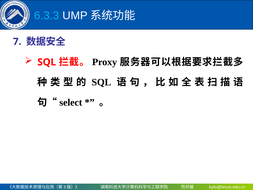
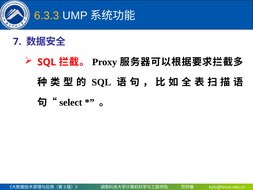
6.3.3 colour: light blue -> yellow
